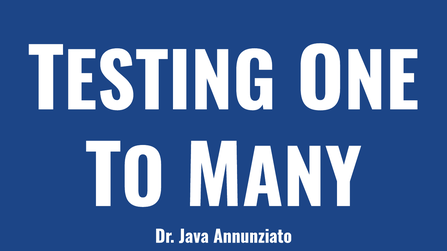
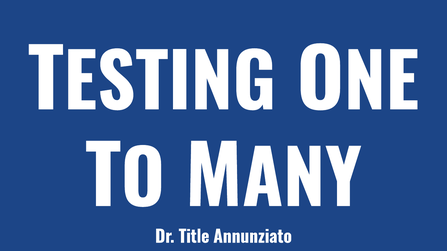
Java: Java -> Title
